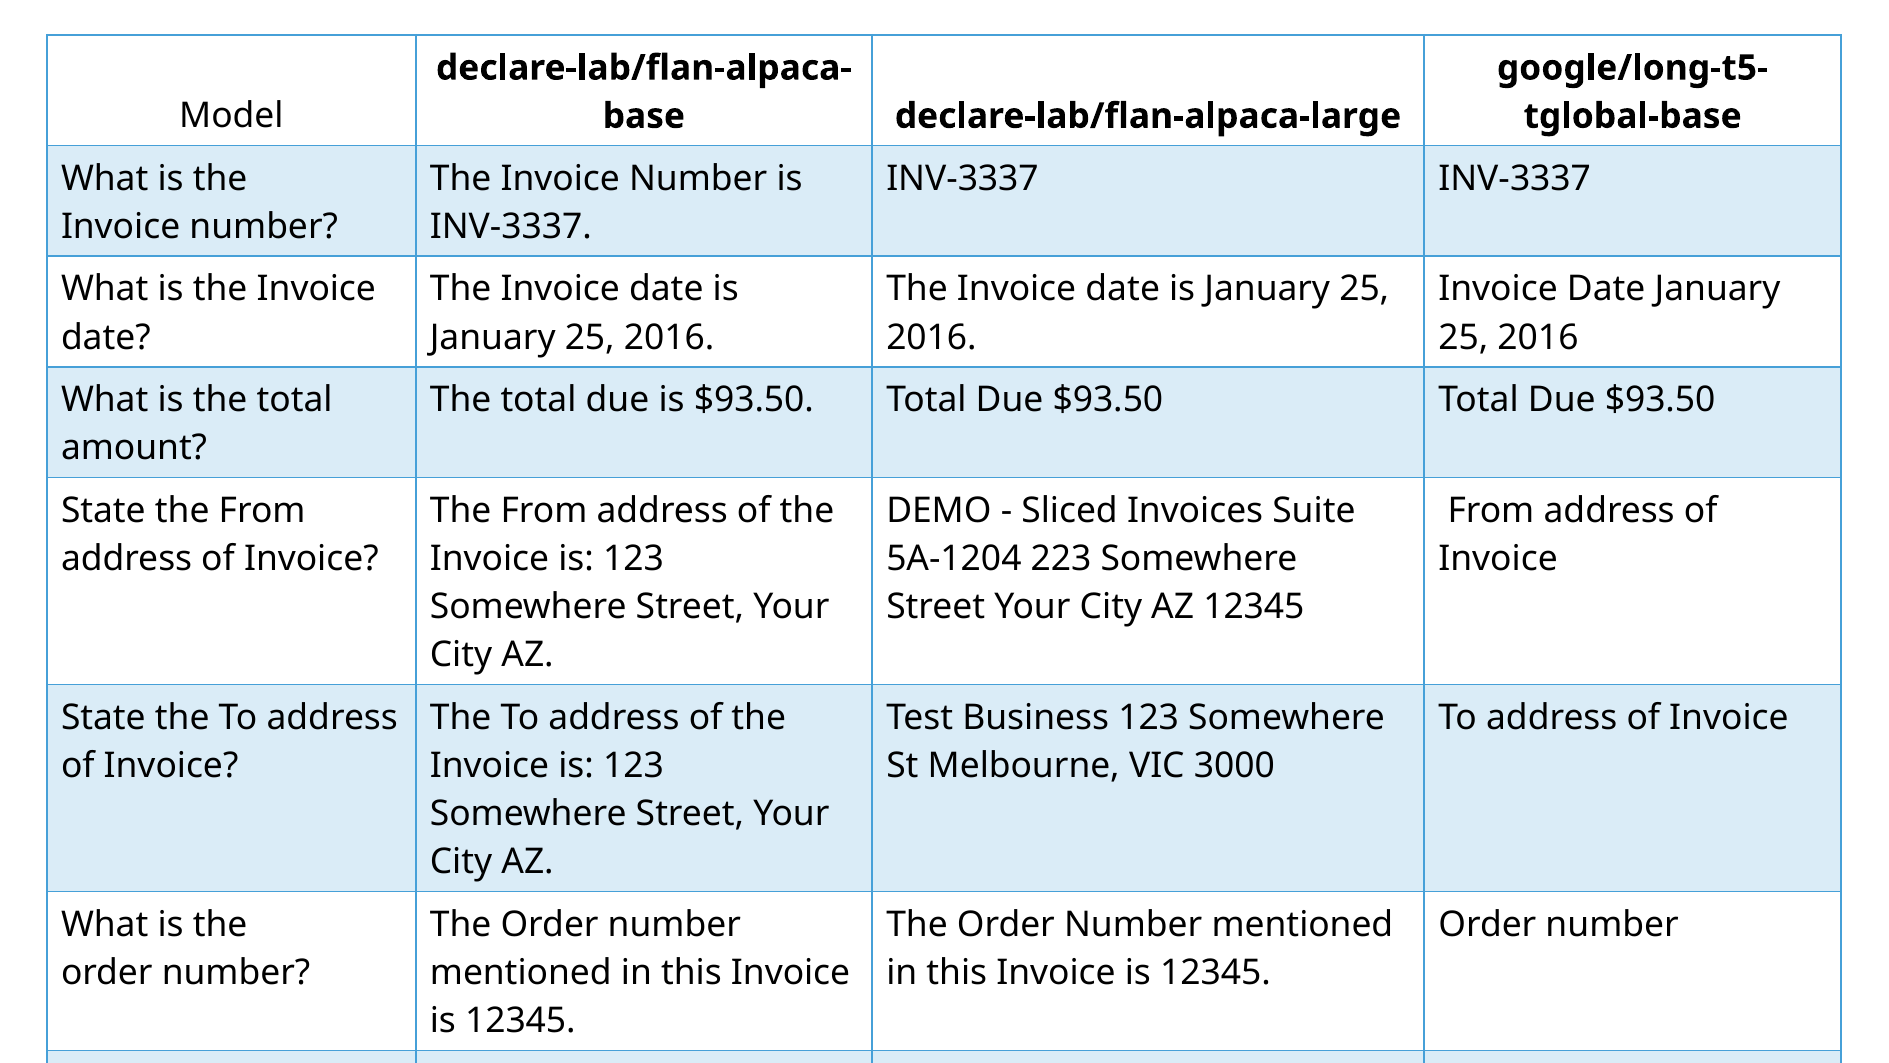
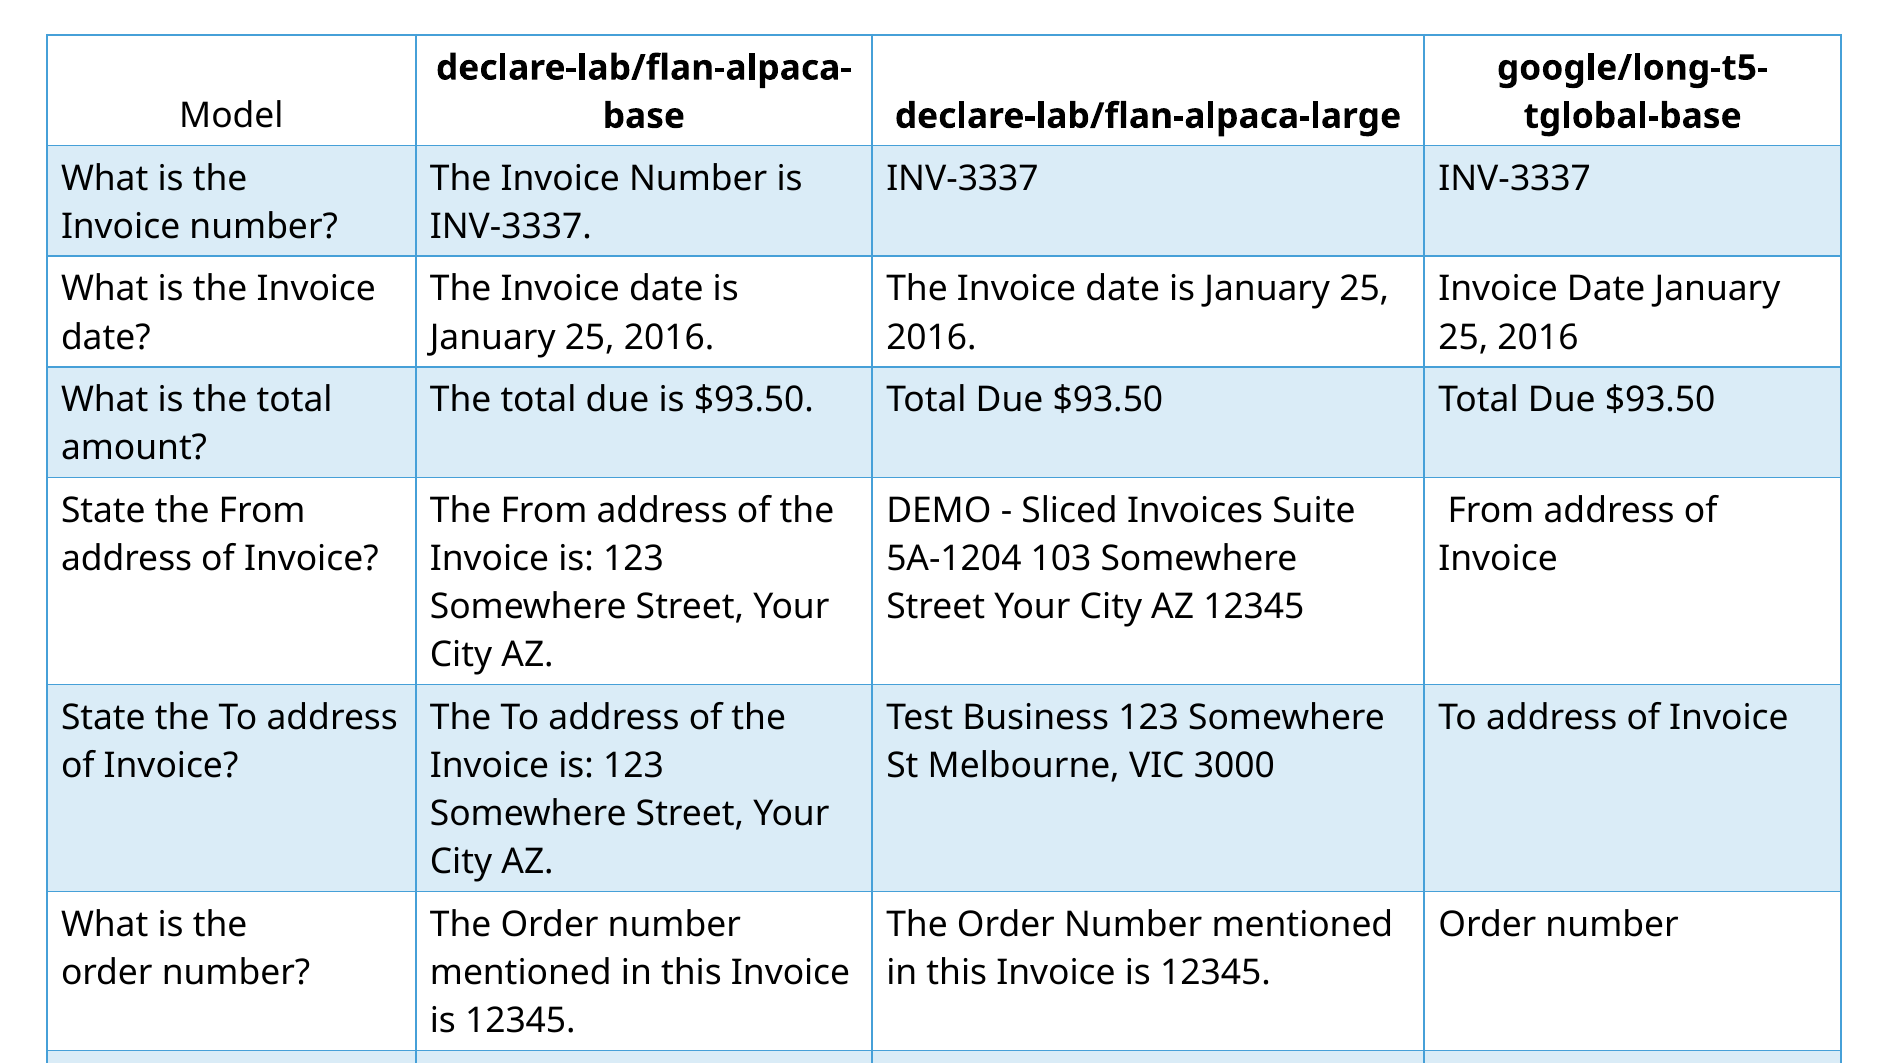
223: 223 -> 103
